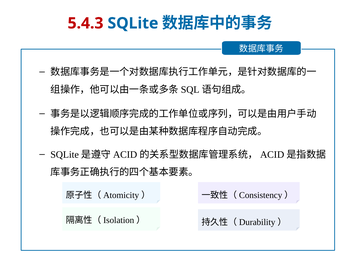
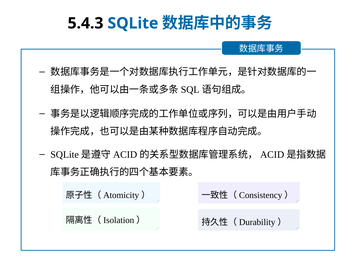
5.4.3 colour: red -> black
